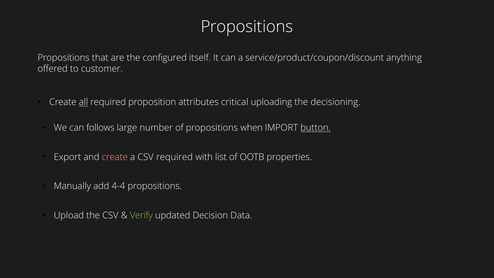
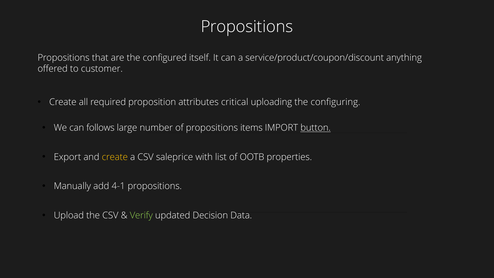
all underline: present -> none
decisioning: decisioning -> configuring
when: when -> items
create at (115, 157) colour: pink -> yellow
CSV required: required -> saleprice
4-4: 4-4 -> 4-1
